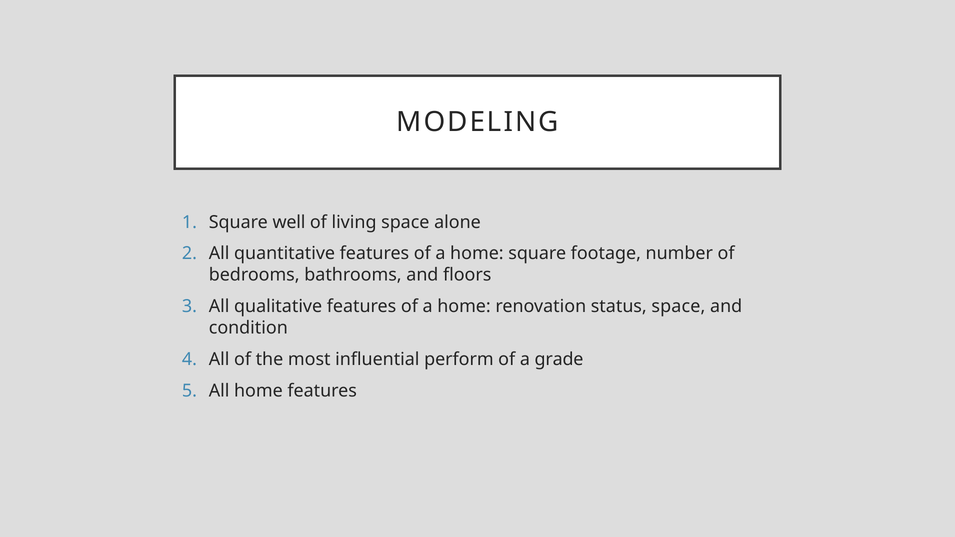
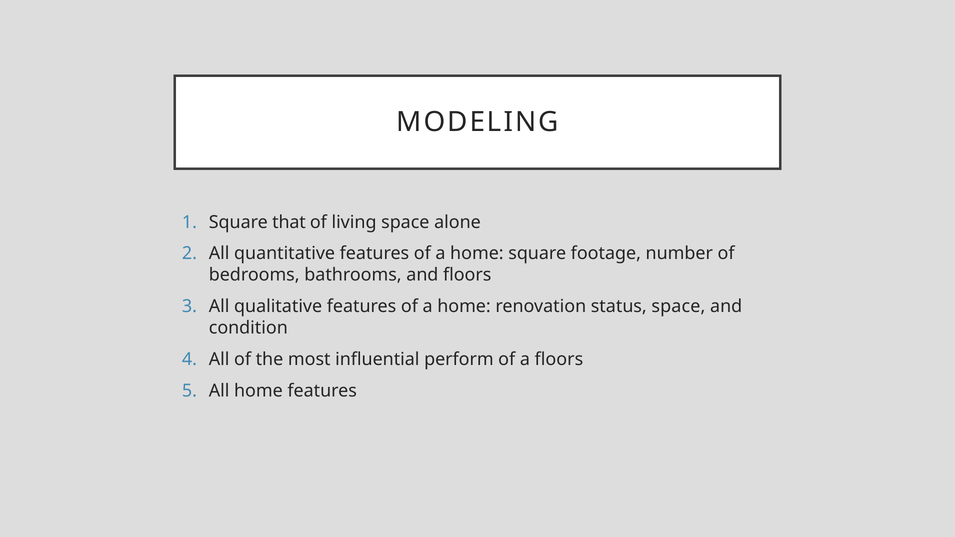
well: well -> that
a grade: grade -> floors
